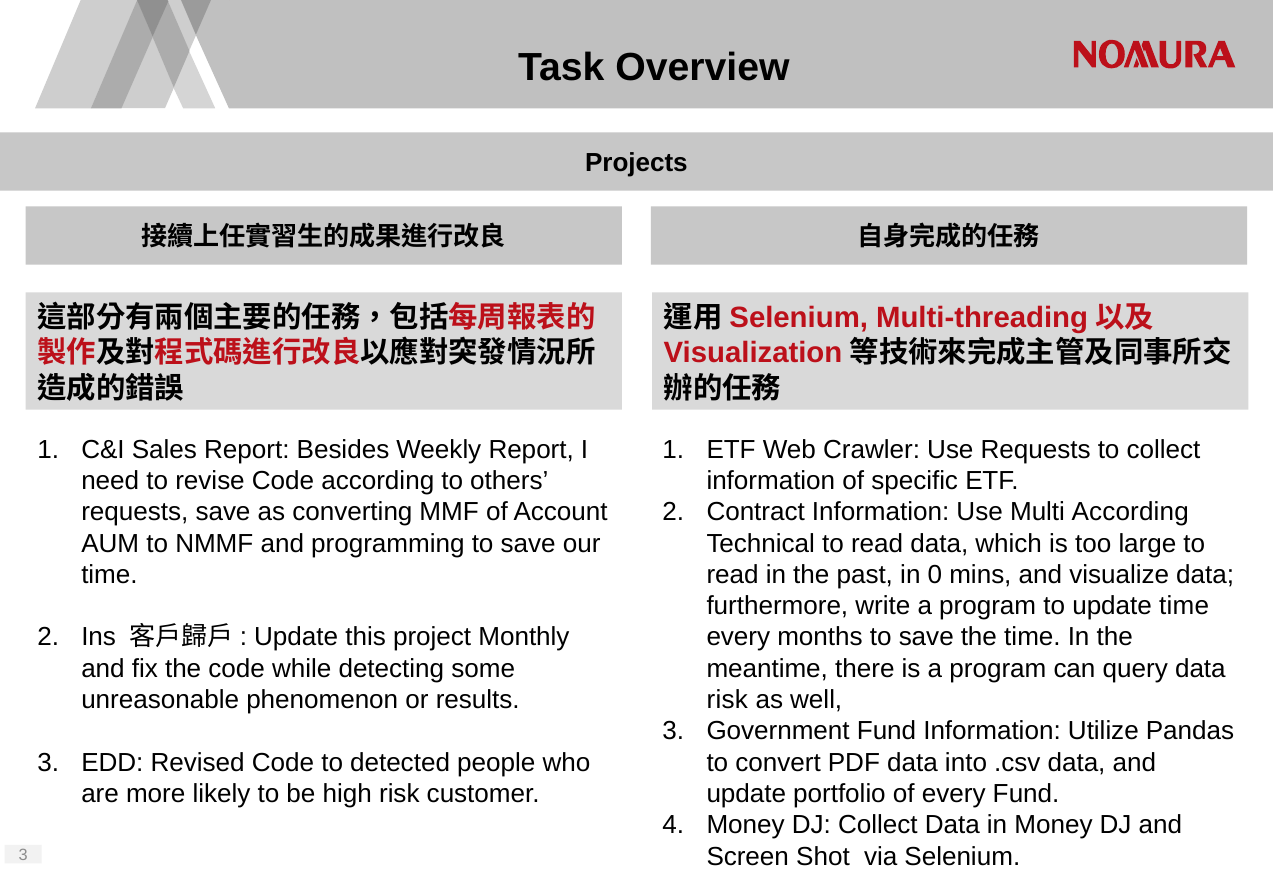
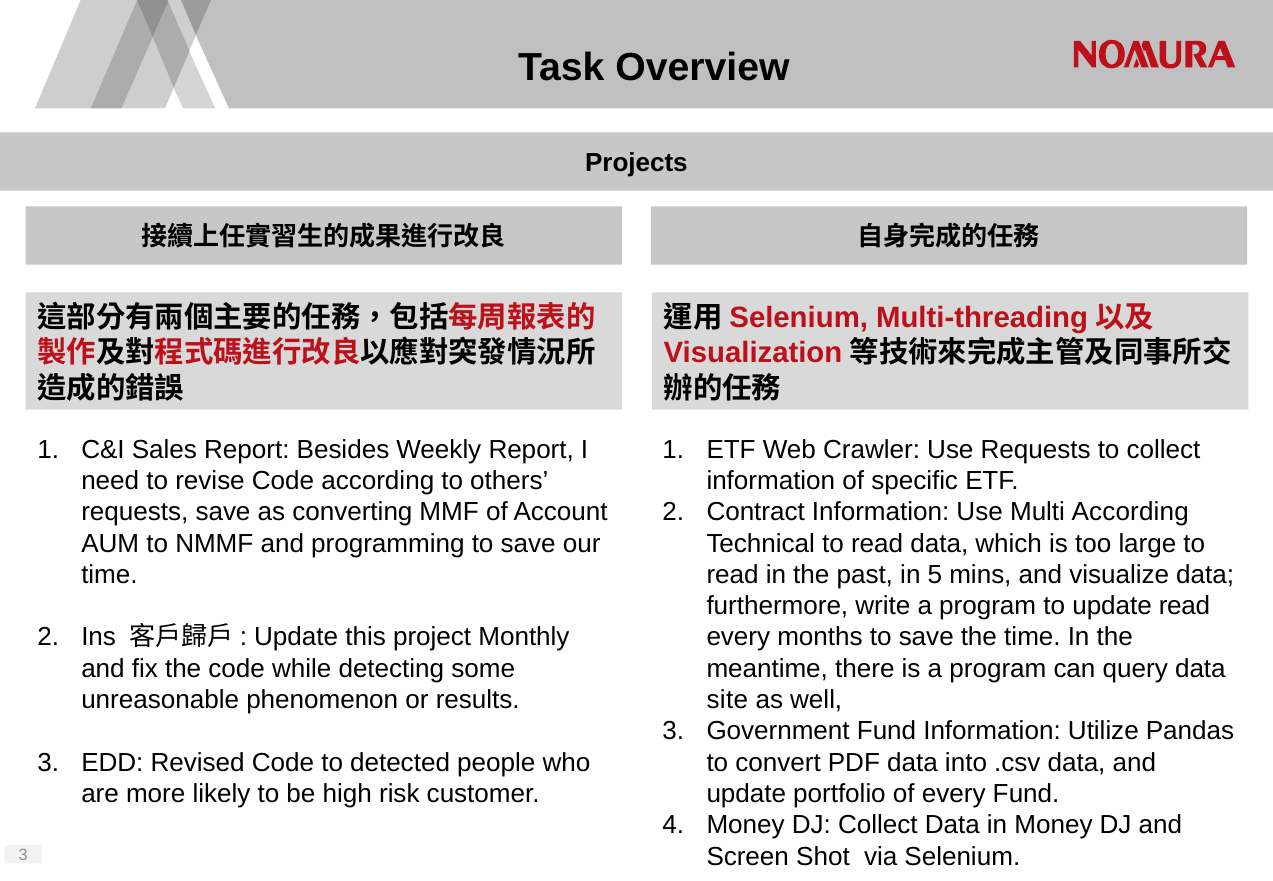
0: 0 -> 5
update time: time -> read
risk at (727, 700): risk -> site
